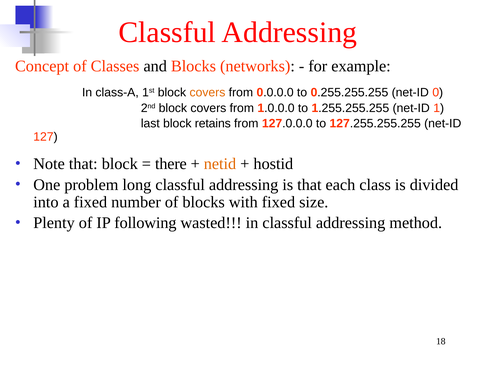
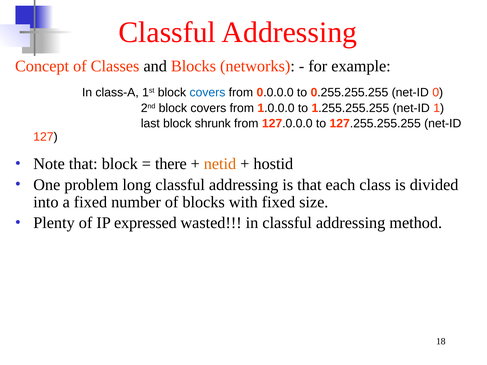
covers at (207, 93) colour: orange -> blue
retains: retains -> shrunk
following: following -> expressed
